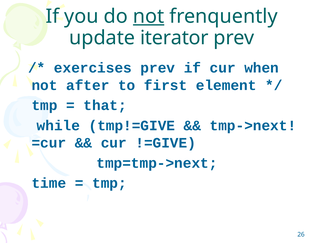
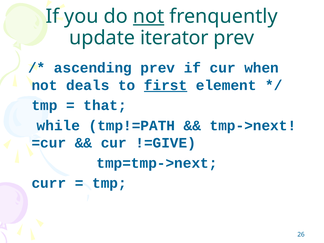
exercises: exercises -> ascending
after: after -> deals
first underline: none -> present
tmp!=GIVE: tmp!=GIVE -> tmp!=PATH
time: time -> curr
